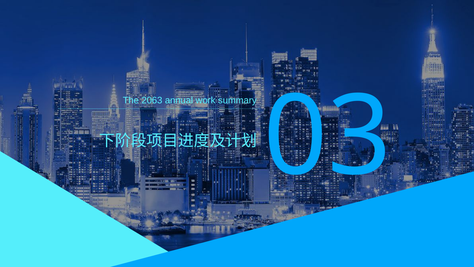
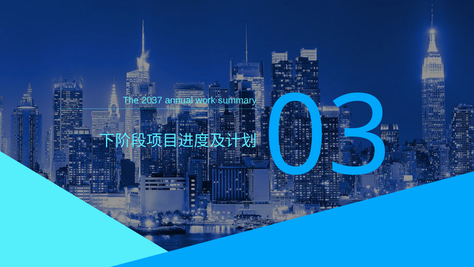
2063: 2063 -> 2037
